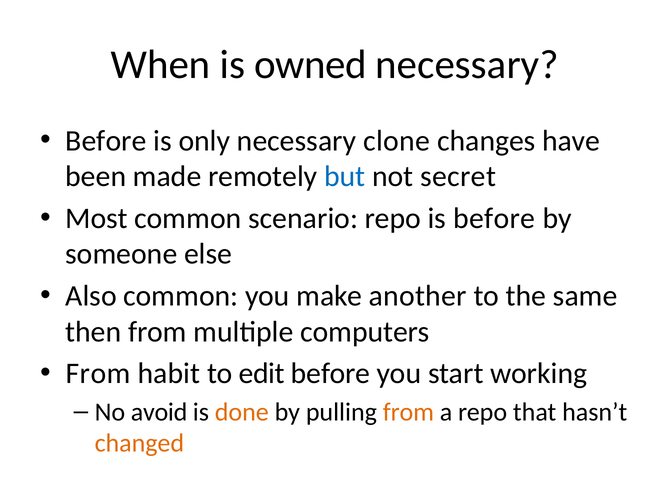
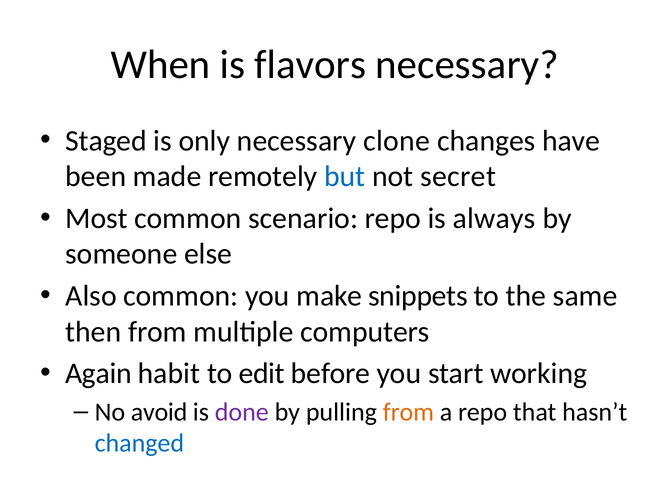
owned: owned -> flavors
Before at (106, 141): Before -> Staged
is before: before -> always
another: another -> snippets
From at (98, 373): From -> Again
done colour: orange -> purple
changed colour: orange -> blue
